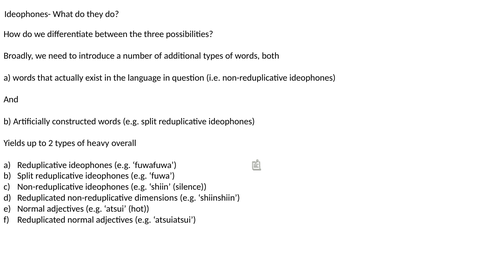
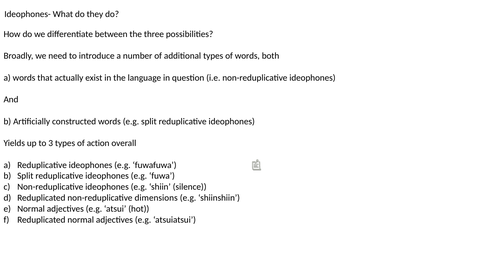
2: 2 -> 3
heavy: heavy -> action
